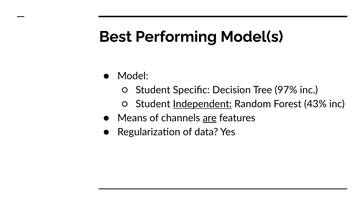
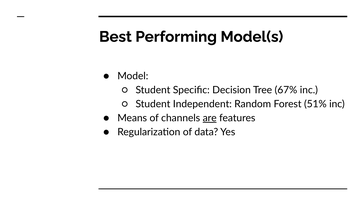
97%: 97% -> 67%
Independent underline: present -> none
43%: 43% -> 51%
